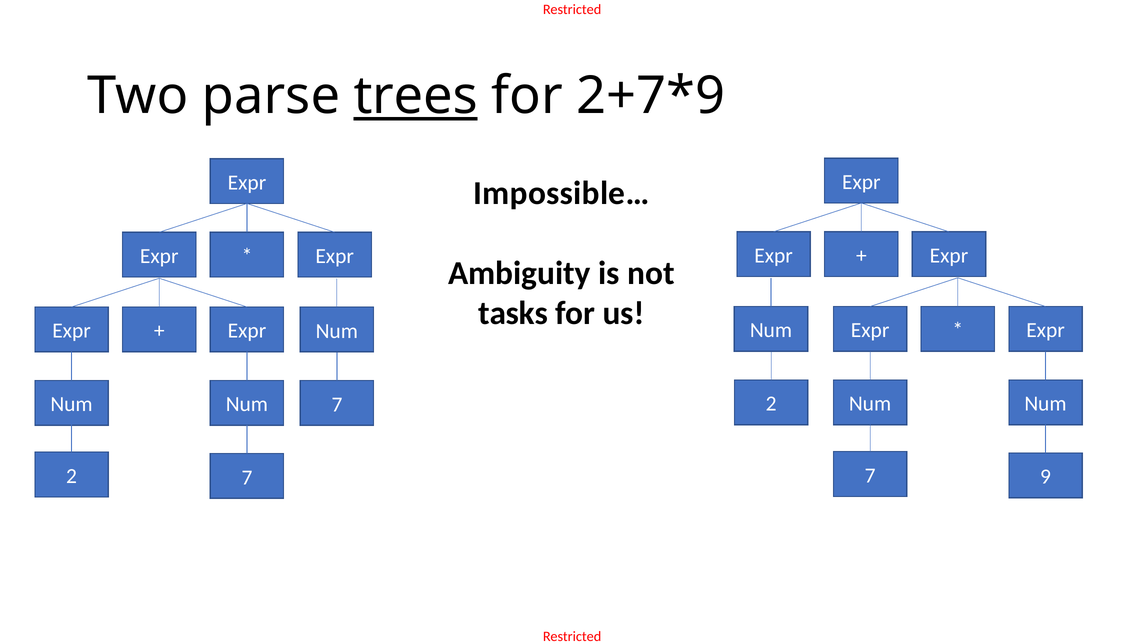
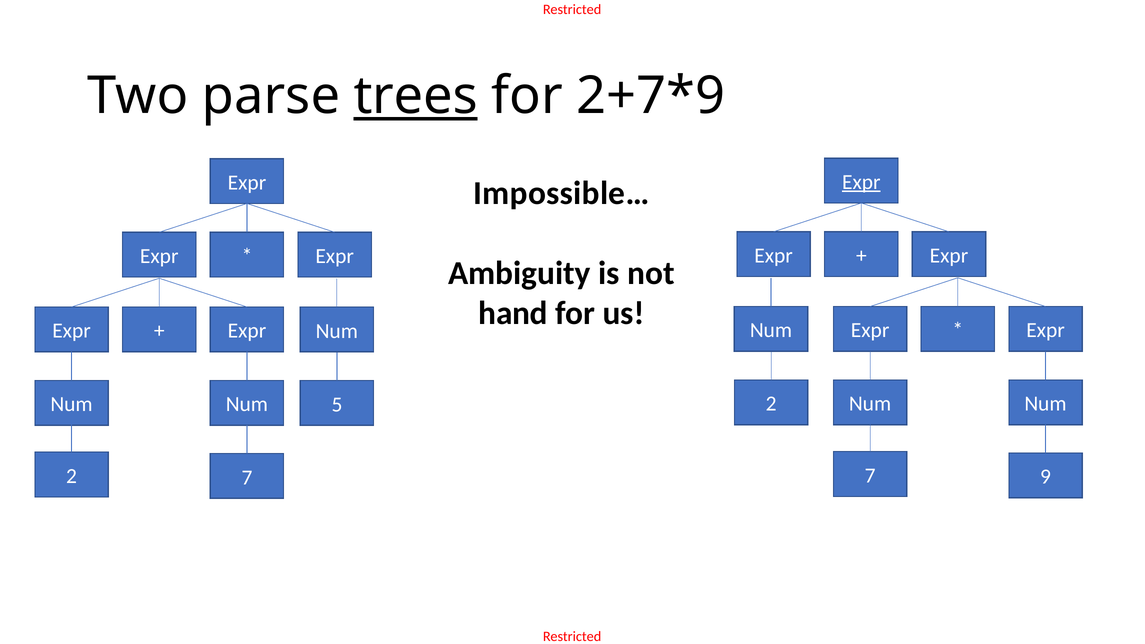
Expr at (861, 182) underline: none -> present
tasks: tasks -> hand
7 at (337, 404): 7 -> 5
